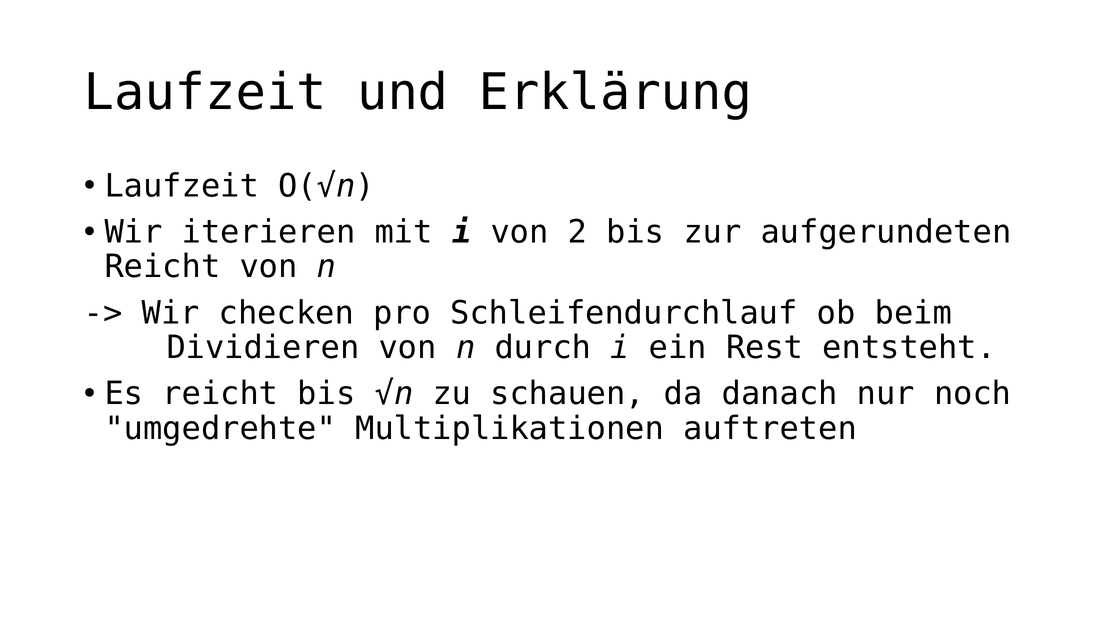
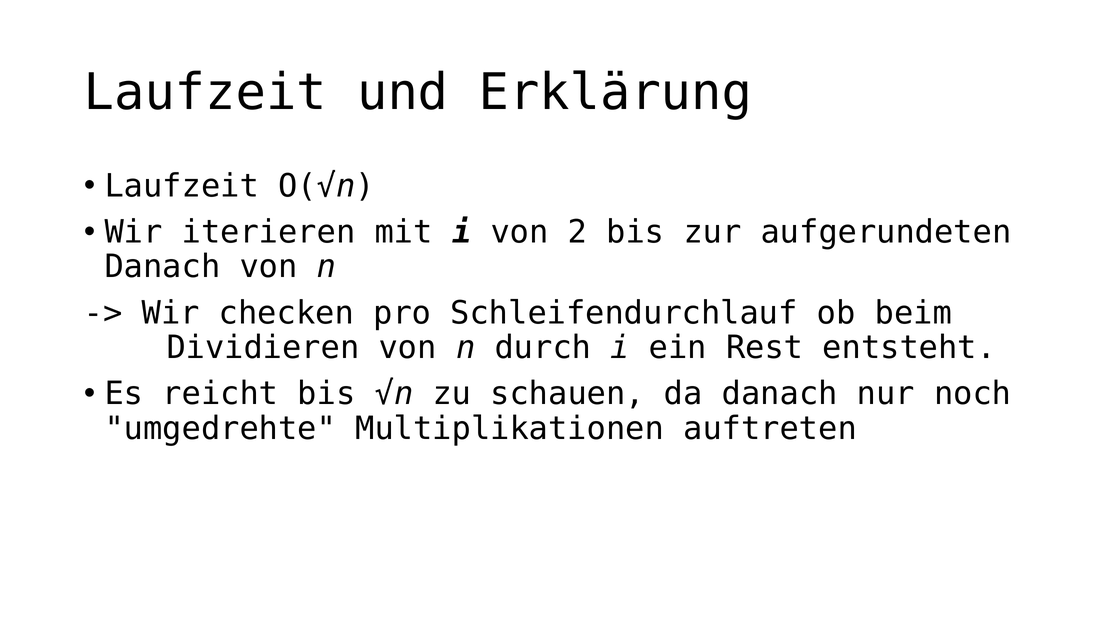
Reicht at (162, 267): Reicht -> Danach
